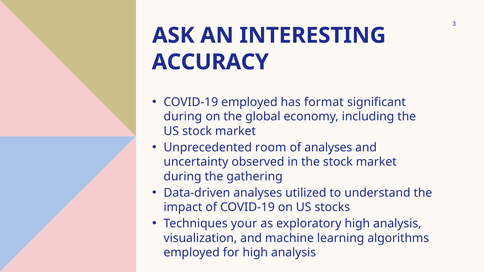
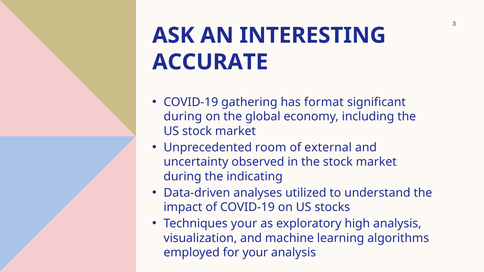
ACCURACY: ACCURACY -> ACCURATE
COVID-19 employed: employed -> gathering
of analyses: analyses -> external
gathering: gathering -> indicating
for high: high -> your
